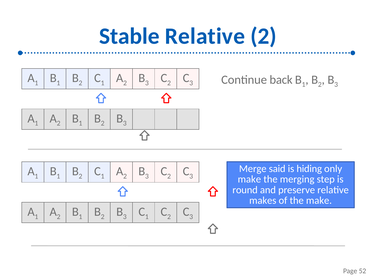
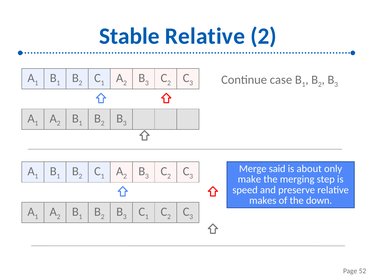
back: back -> case
hiding: hiding -> about
round: round -> speed
the make: make -> down
